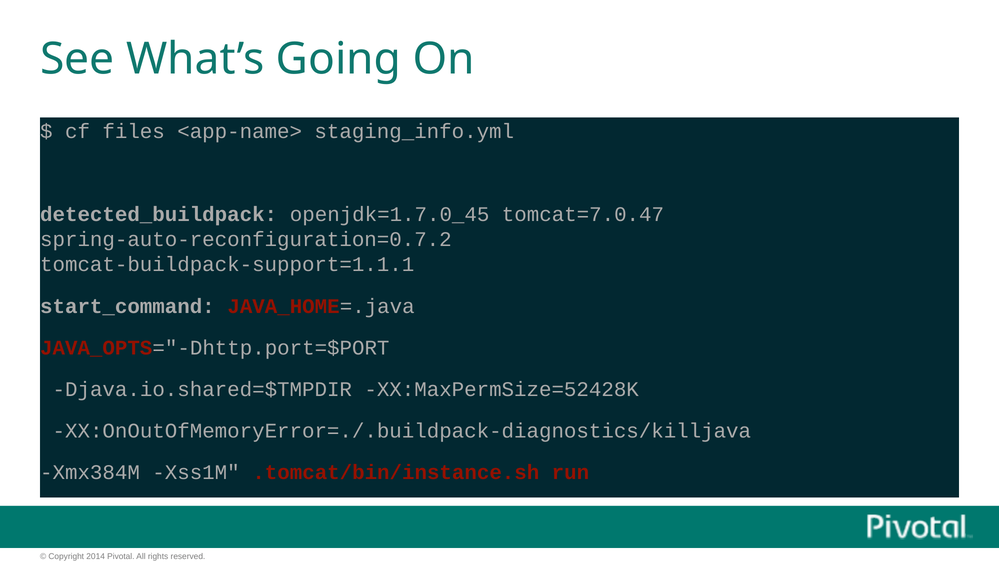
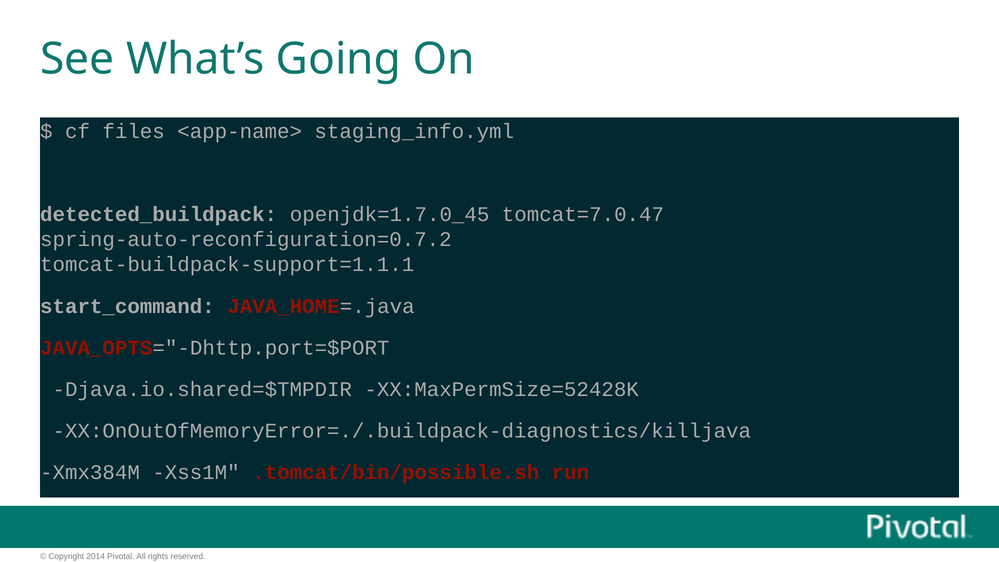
.tomcat/bin/instance.sh: .tomcat/bin/instance.sh -> .tomcat/bin/possible.sh
